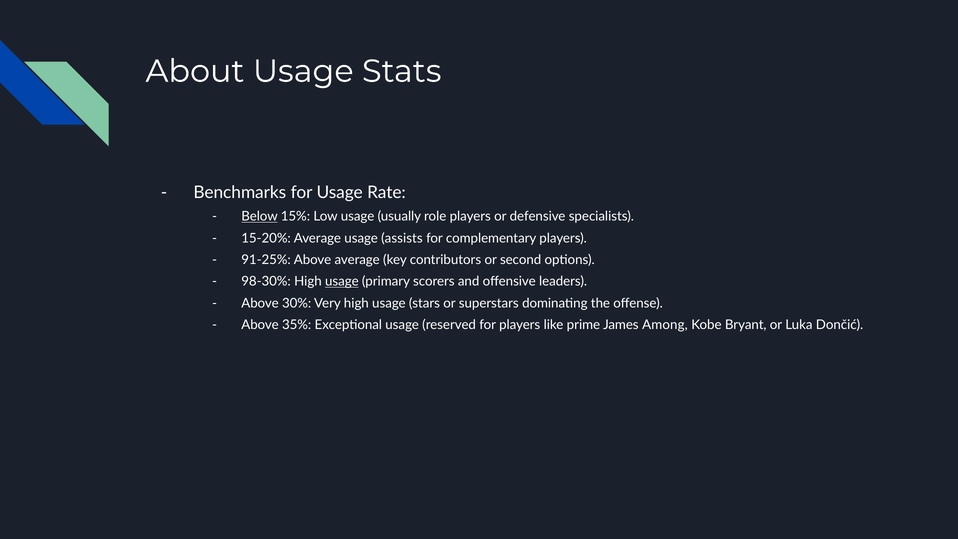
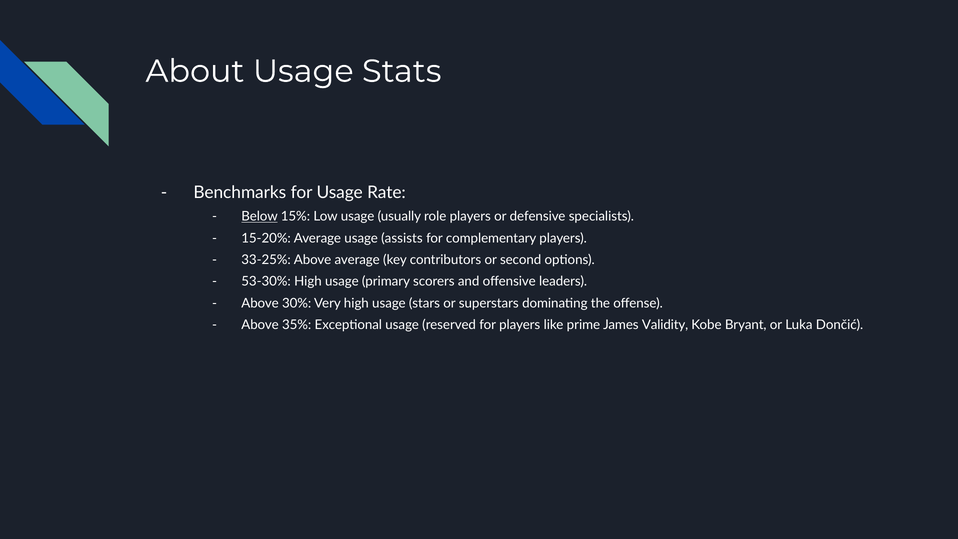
91-25%: 91-25% -> 33-25%
98-30%: 98-30% -> 53-30%
usage at (342, 281) underline: present -> none
Among: Among -> Validity
